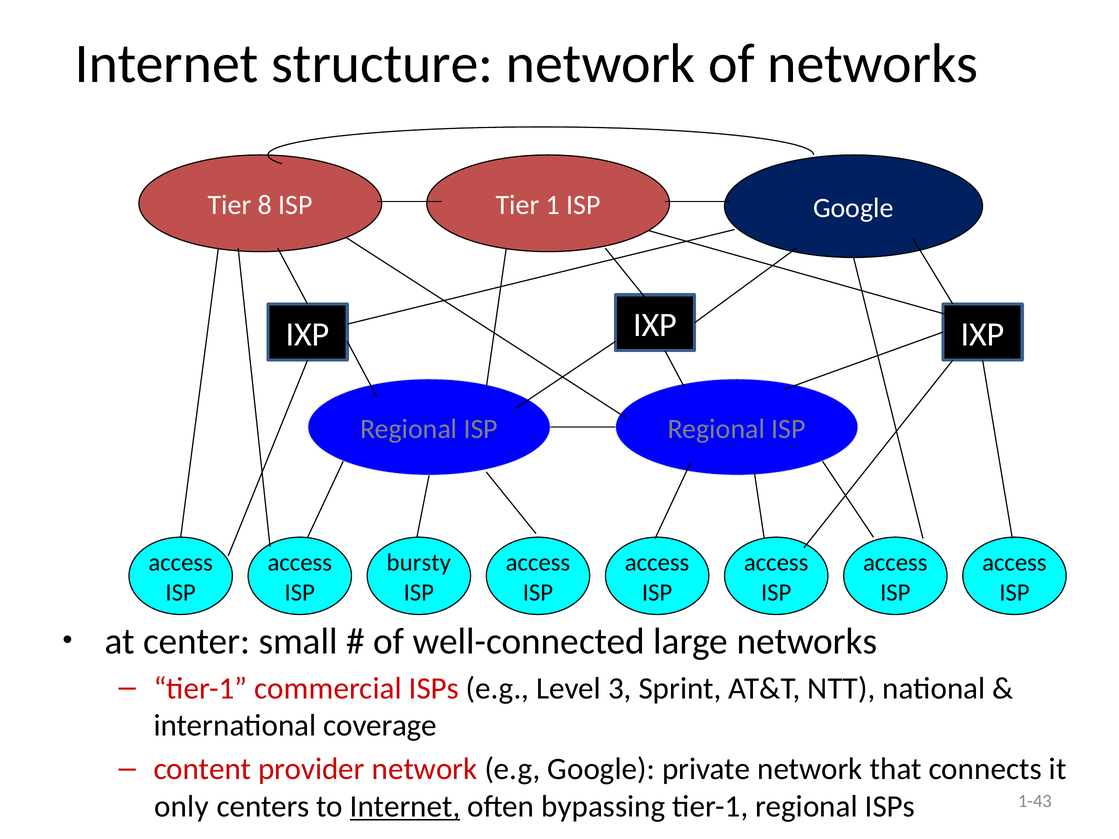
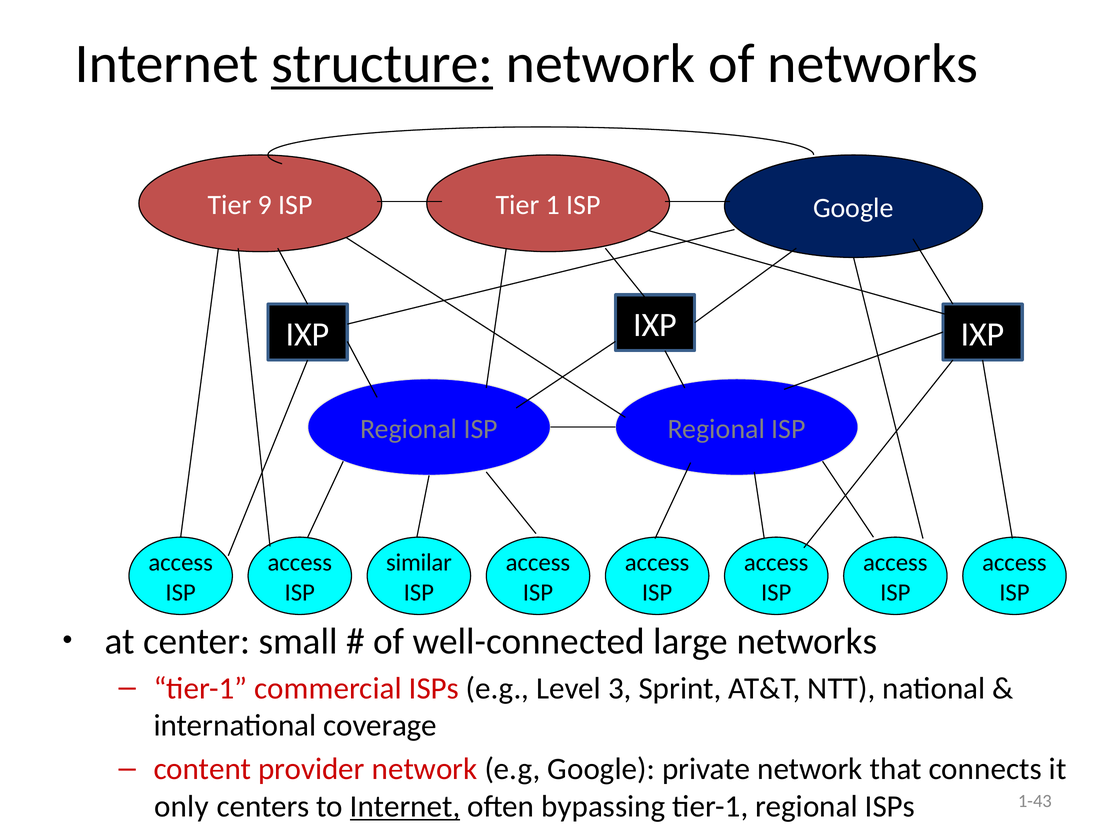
structure underline: none -> present
8: 8 -> 9
bursty: bursty -> similar
